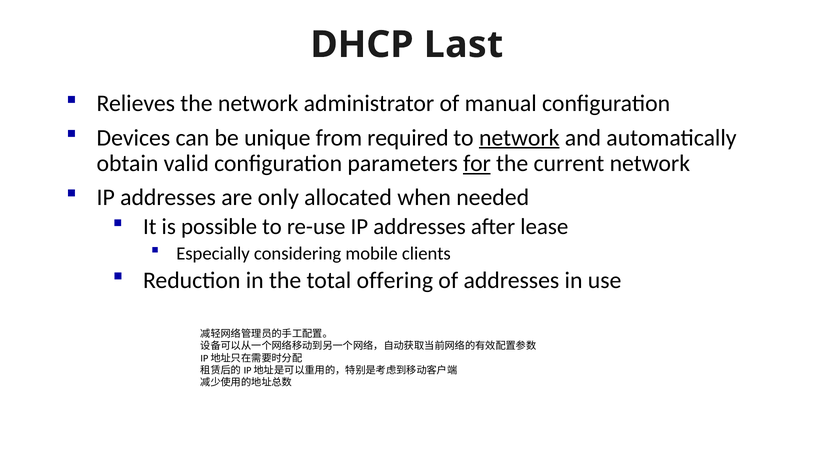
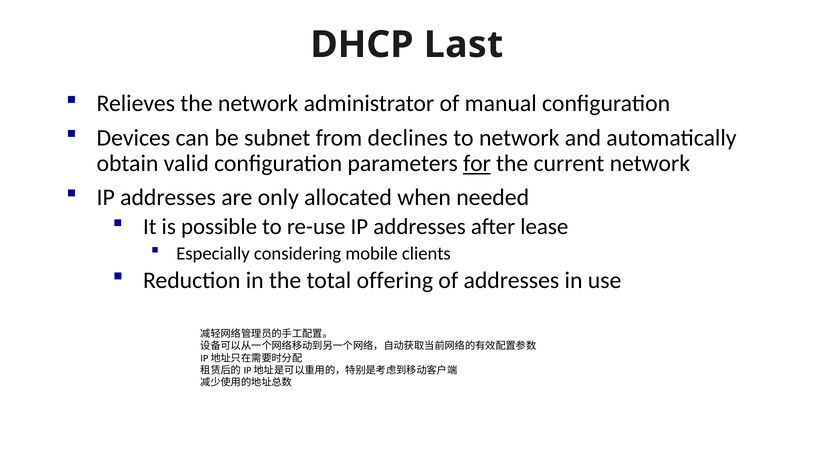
unique: unique -> subnet
required: required -> declines
network at (519, 138) underline: present -> none
